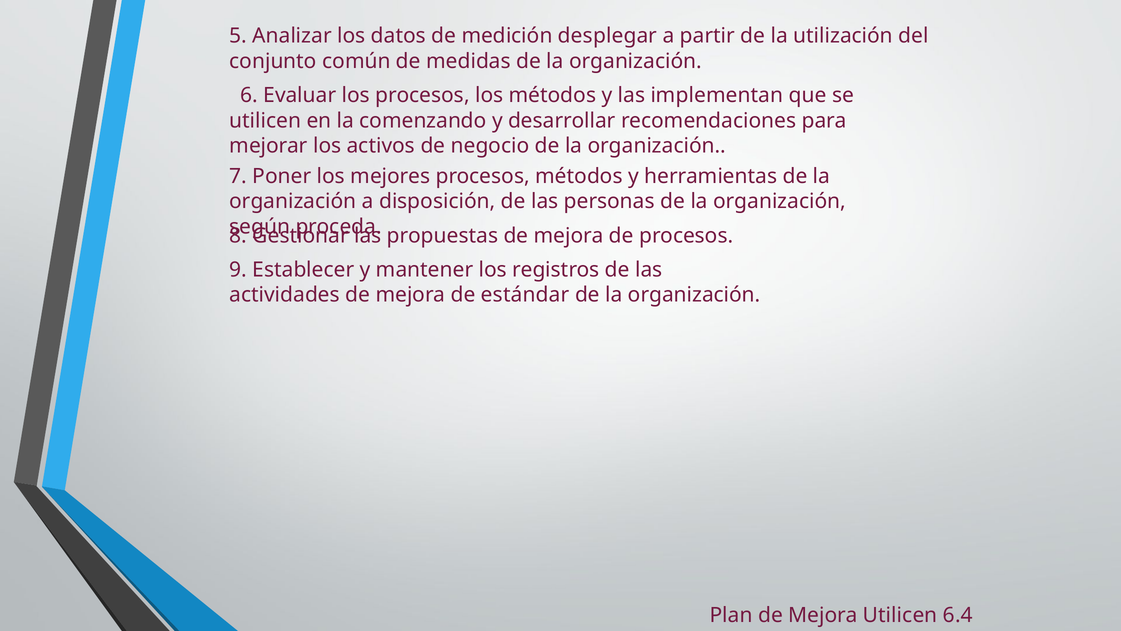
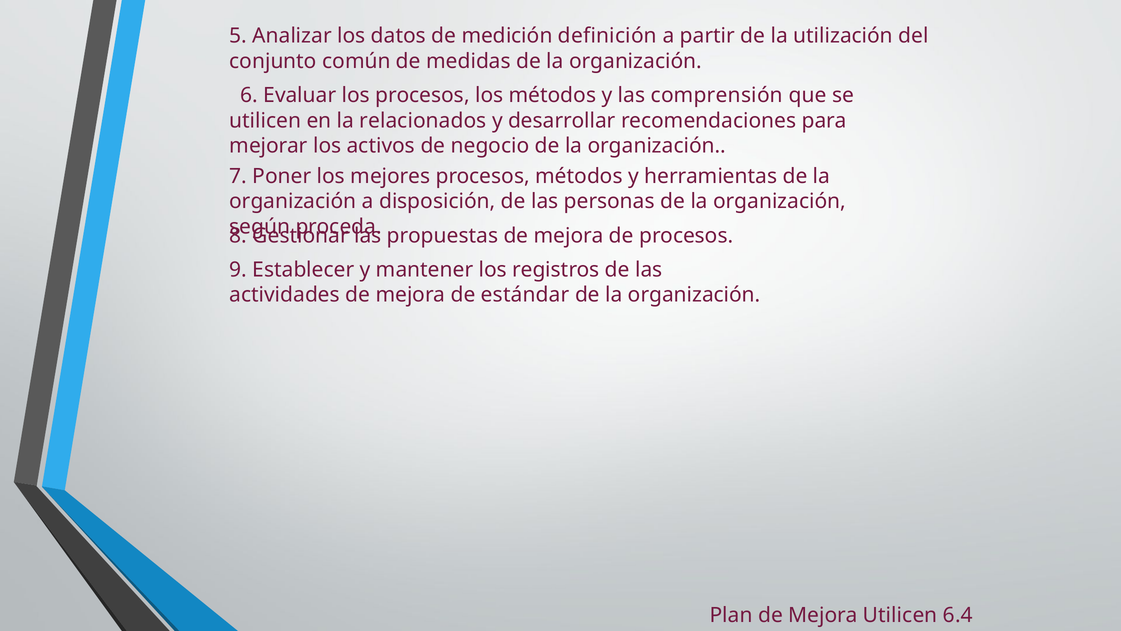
desplegar: desplegar -> definición
implementan: implementan -> comprensión
comenzando: comenzando -> relacionados
